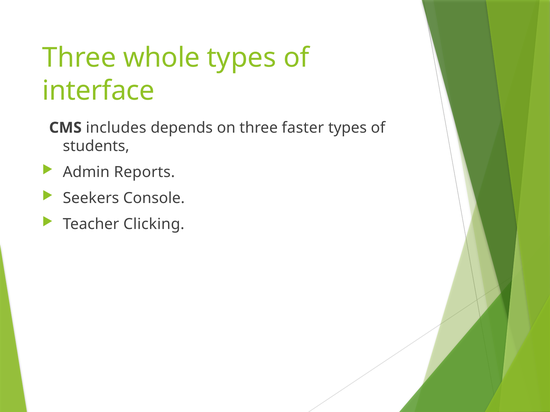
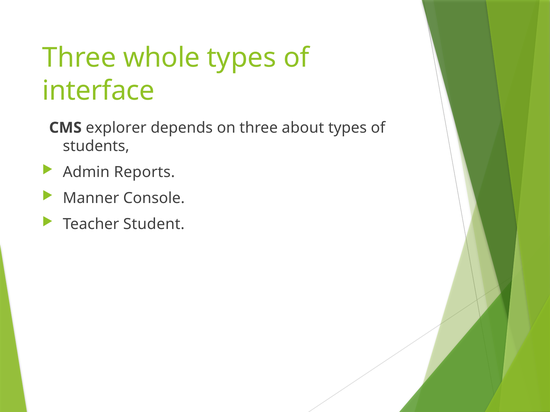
includes: includes -> explorer
faster: faster -> about
Seekers: Seekers -> Manner
Clicking: Clicking -> Student
